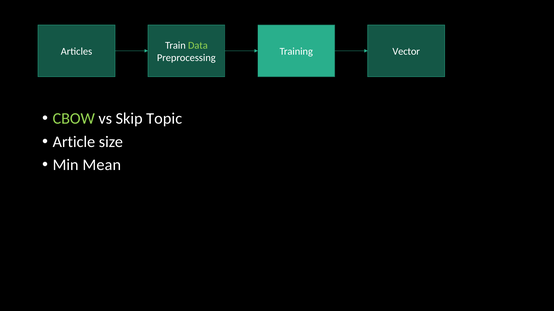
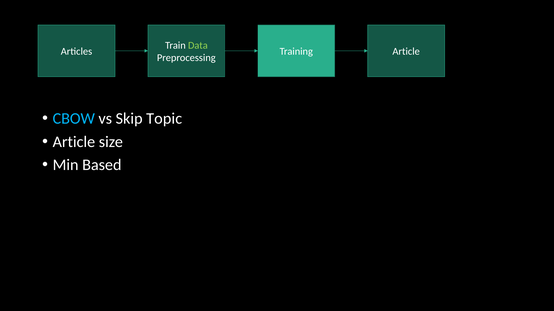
Training Vector: Vector -> Article
CBOW colour: light green -> light blue
Mean: Mean -> Based
